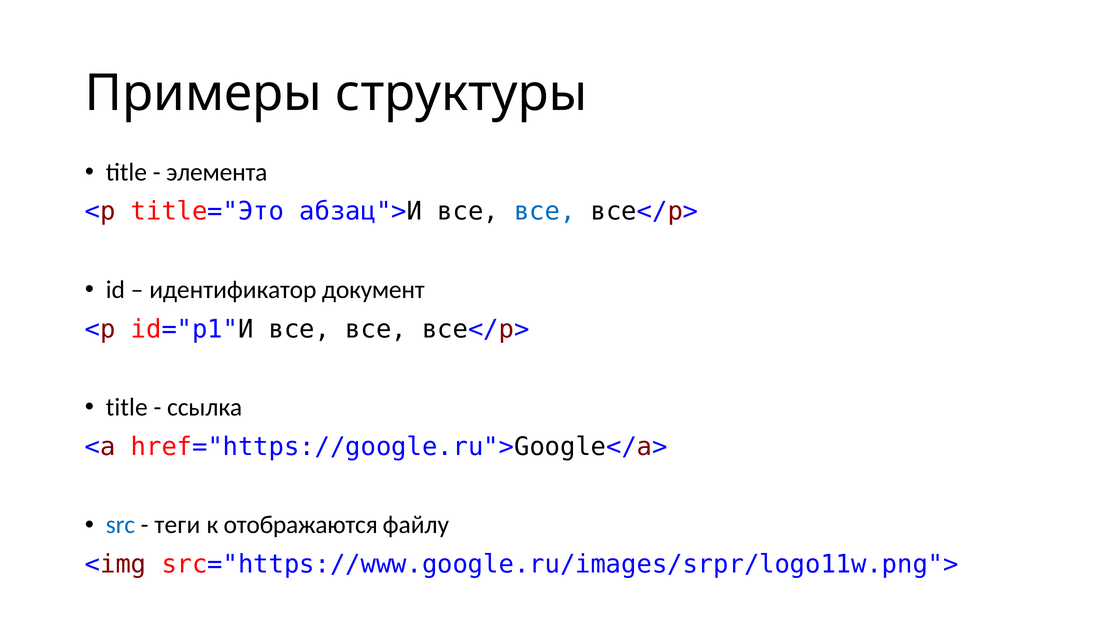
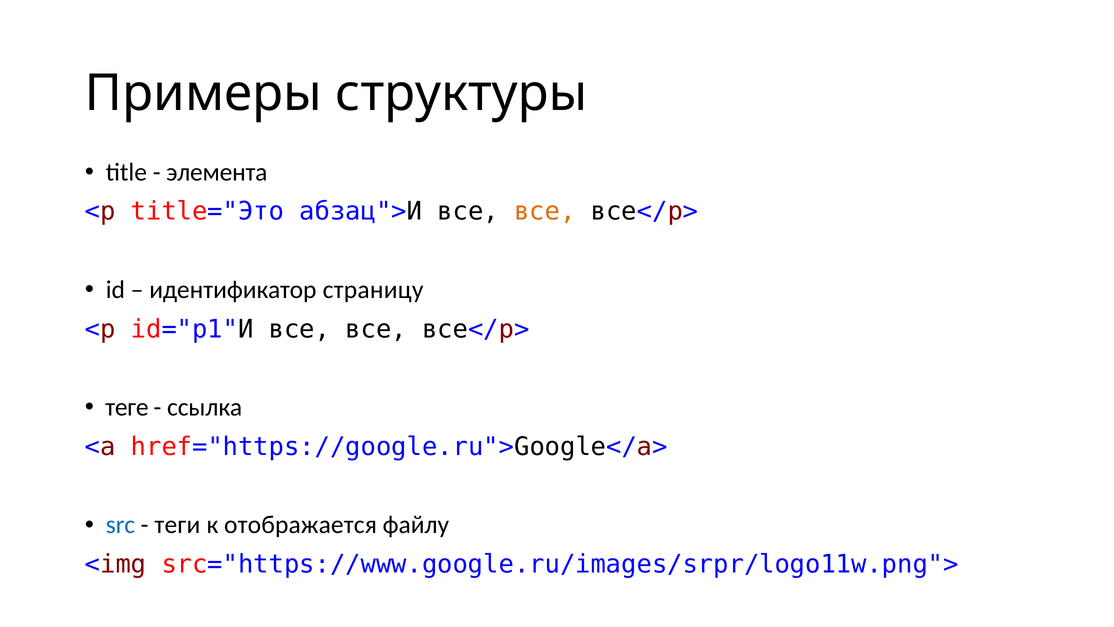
все at (545, 211) colour: blue -> orange
документ: документ -> страницу
title at (127, 407): title -> теге
отображаются: отображаются -> отображается
